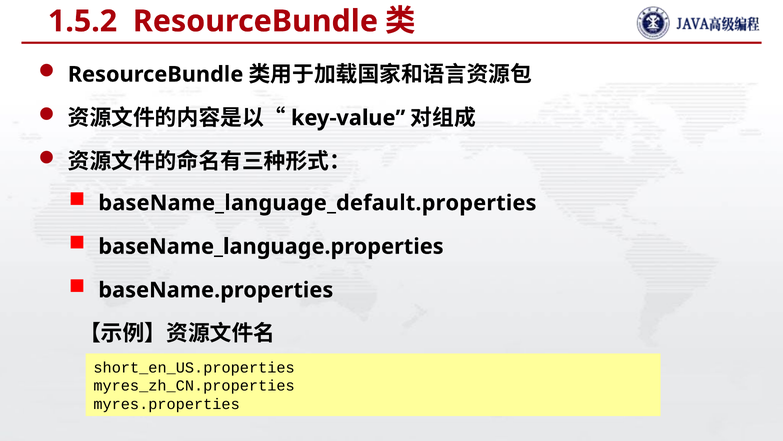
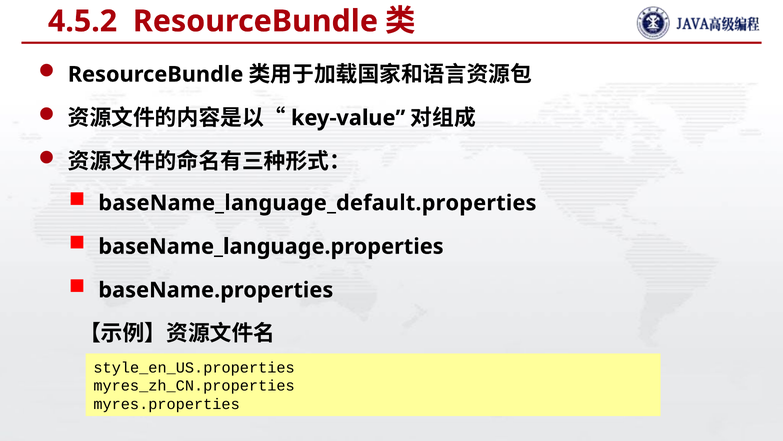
1.5.2: 1.5.2 -> 4.5.2
short_en_US.properties: short_en_US.properties -> style_en_US.properties
